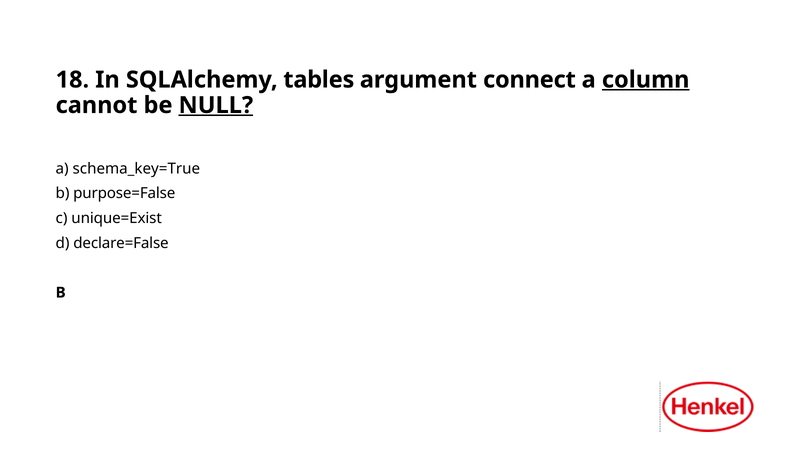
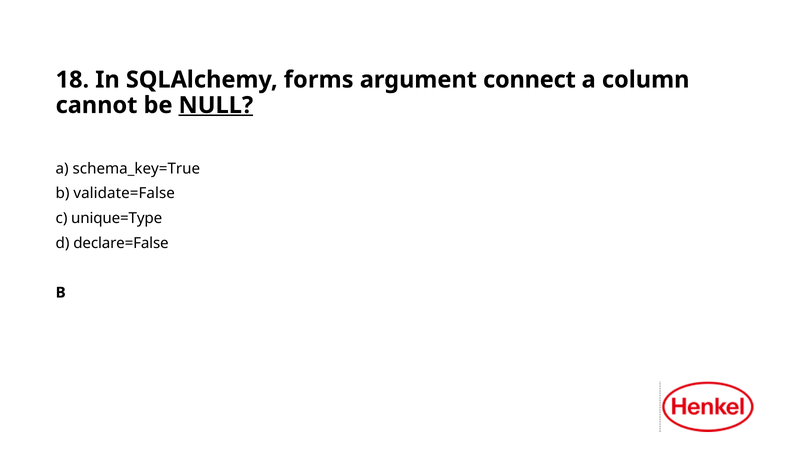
tables: tables -> forms
column underline: present -> none
purpose=False: purpose=False -> validate=False
unique=Exist: unique=Exist -> unique=Type
